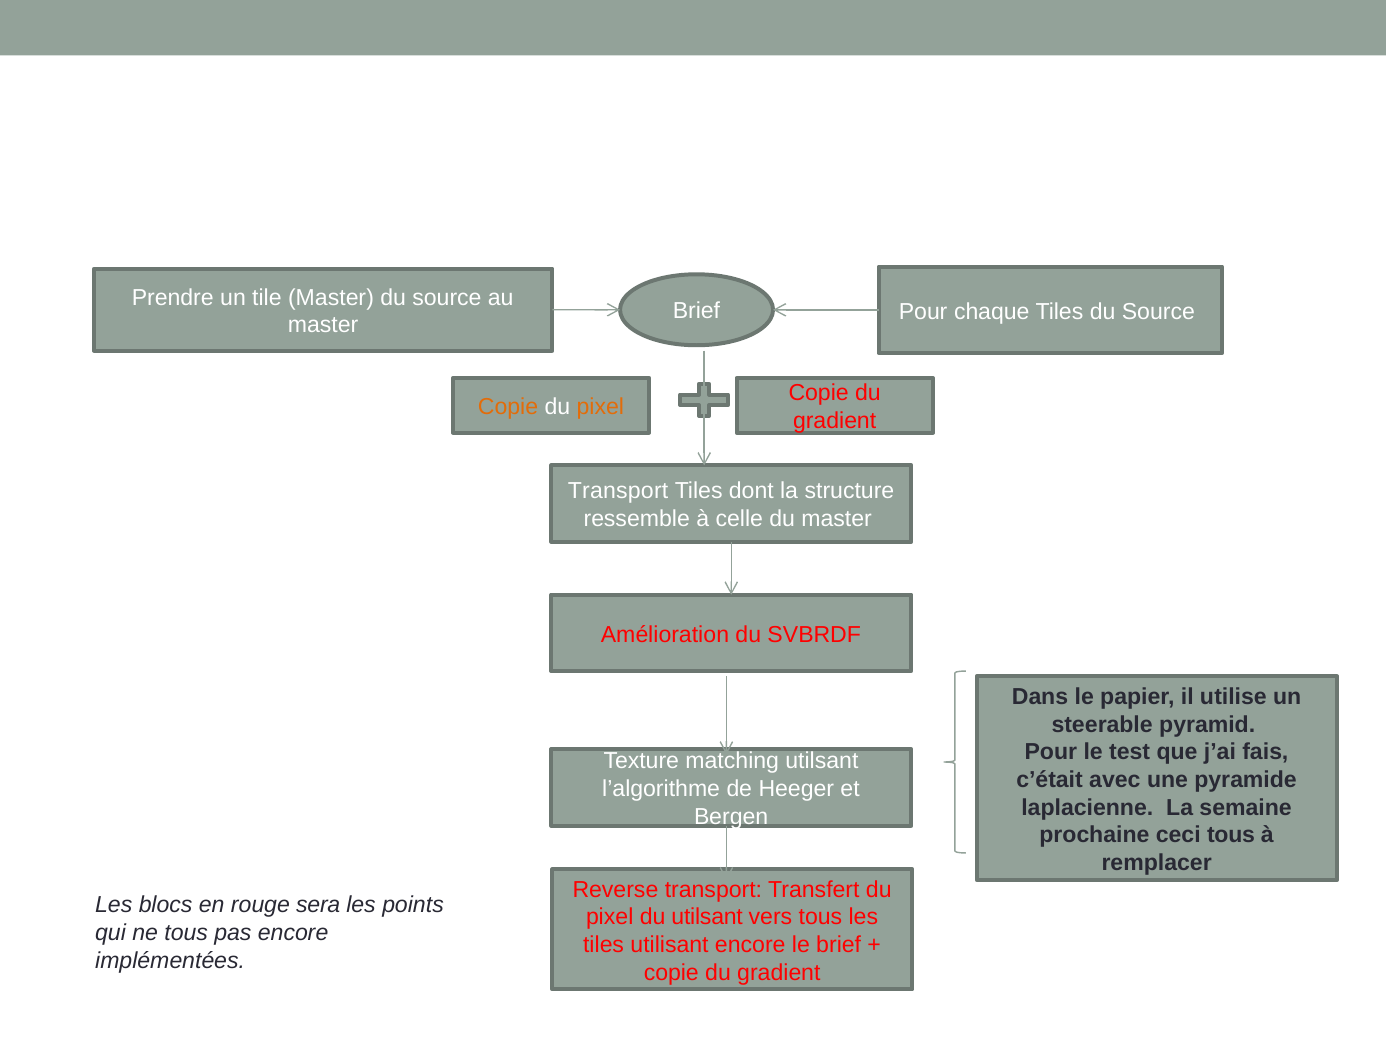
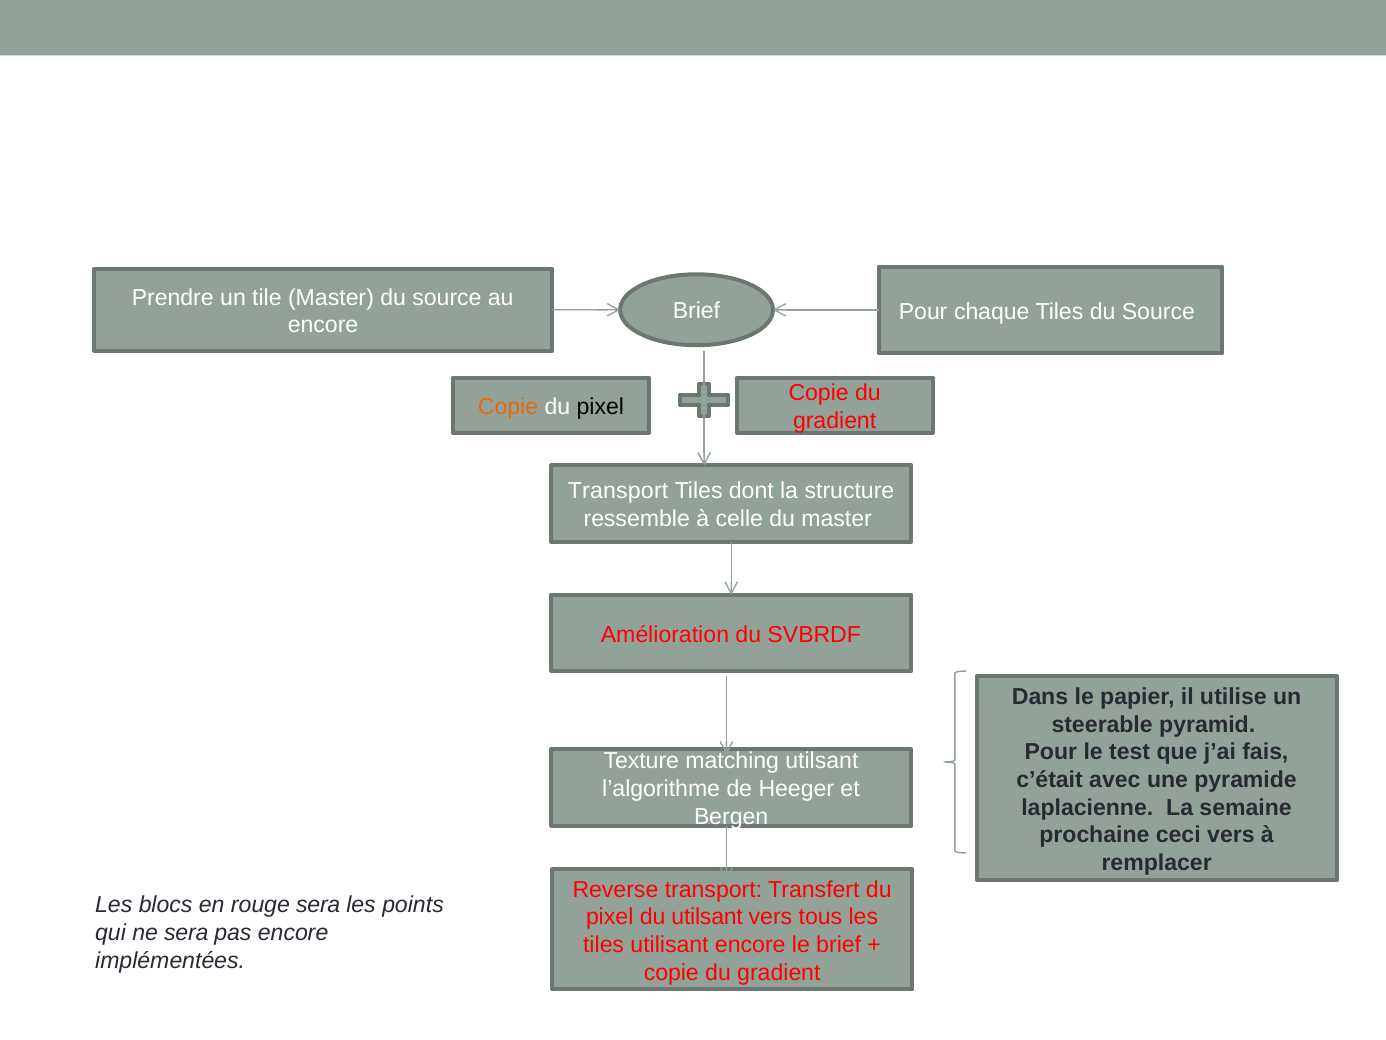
master at (323, 325): master -> encore
pixel at (600, 407) colour: orange -> black
ceci tous: tous -> vers
ne tous: tous -> sera
